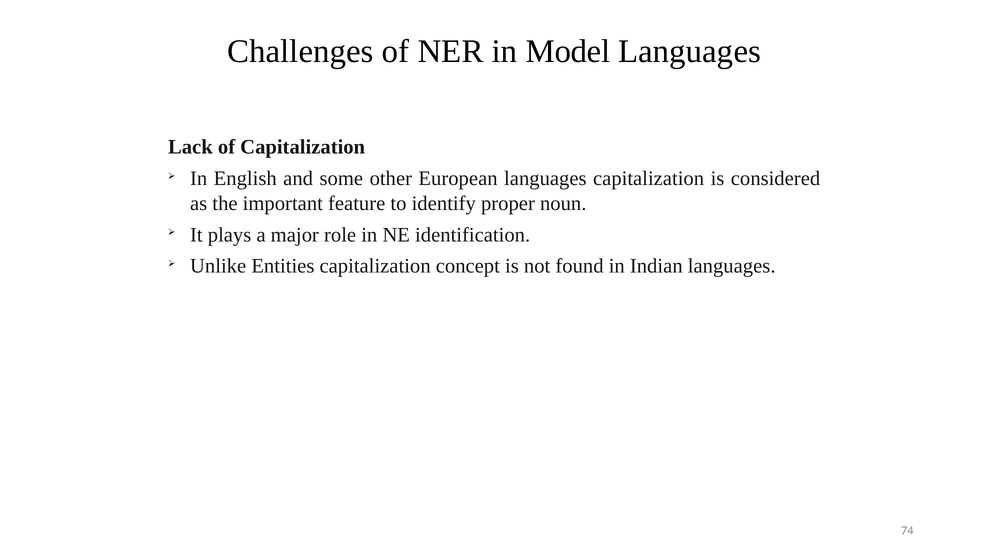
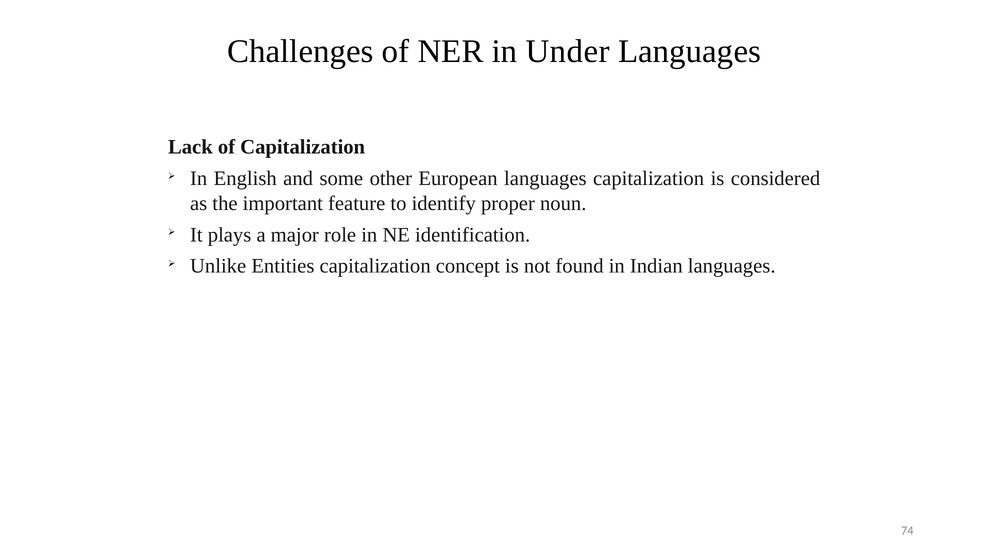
Model: Model -> Under
